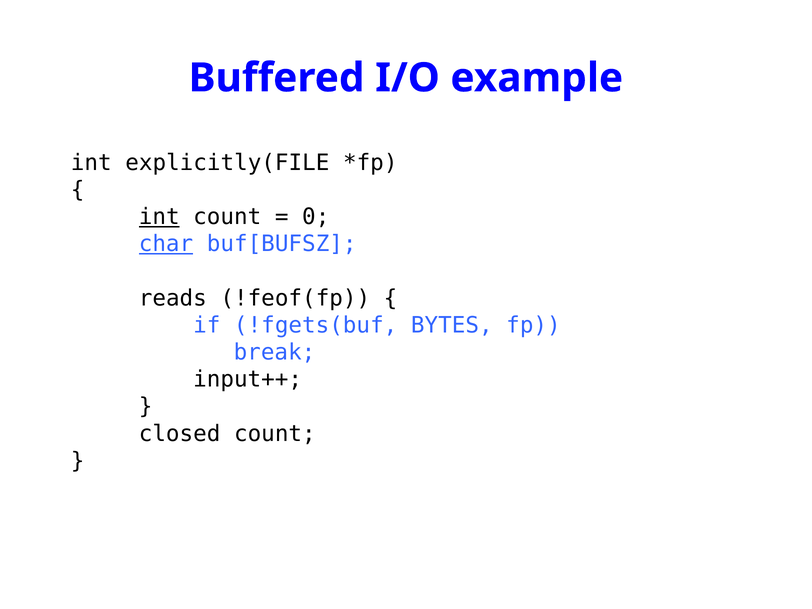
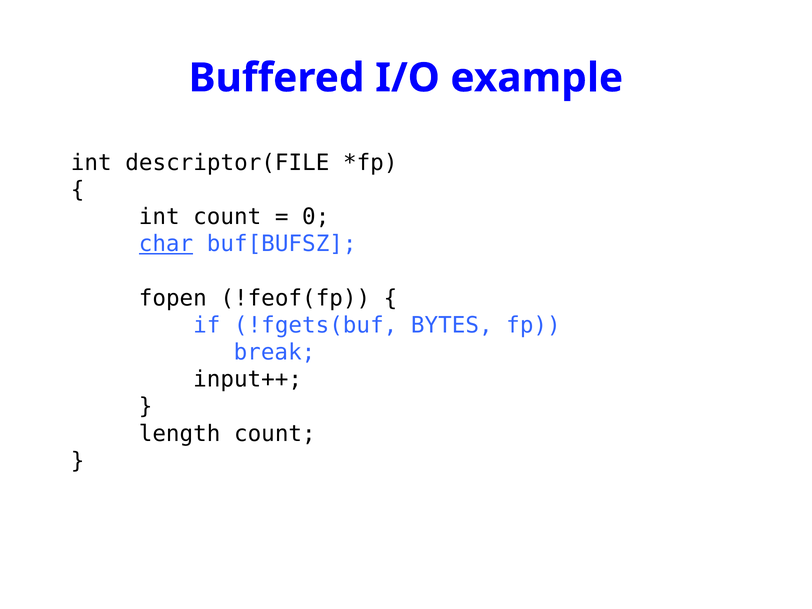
explicitly(FILE: explicitly(FILE -> descriptor(FILE
int at (159, 217) underline: present -> none
reads: reads -> fopen
closed: closed -> length
